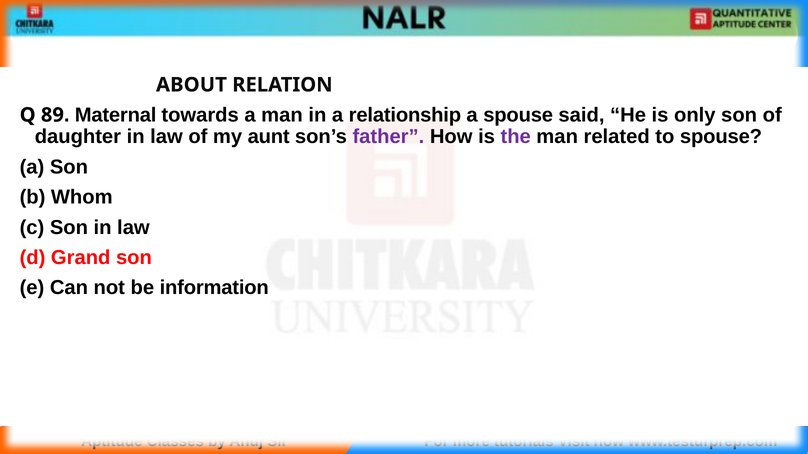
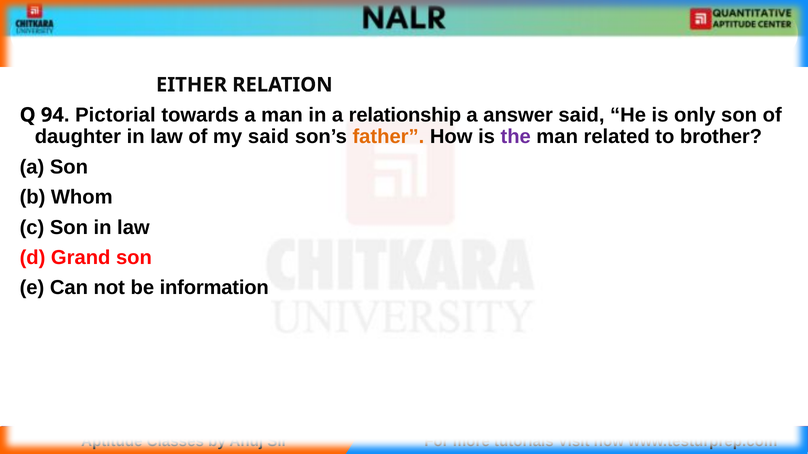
ABOUT: ABOUT -> EITHER
89: 89 -> 94
Maternal: Maternal -> Pictorial
a spouse: spouse -> answer
my aunt: aunt -> said
father colour: purple -> orange
to spouse: spouse -> brother
